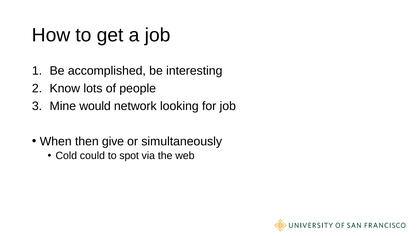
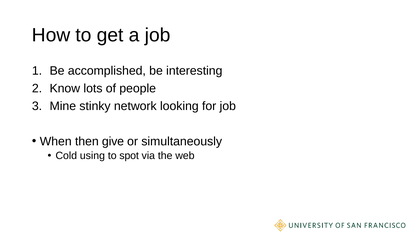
would: would -> stinky
could: could -> using
